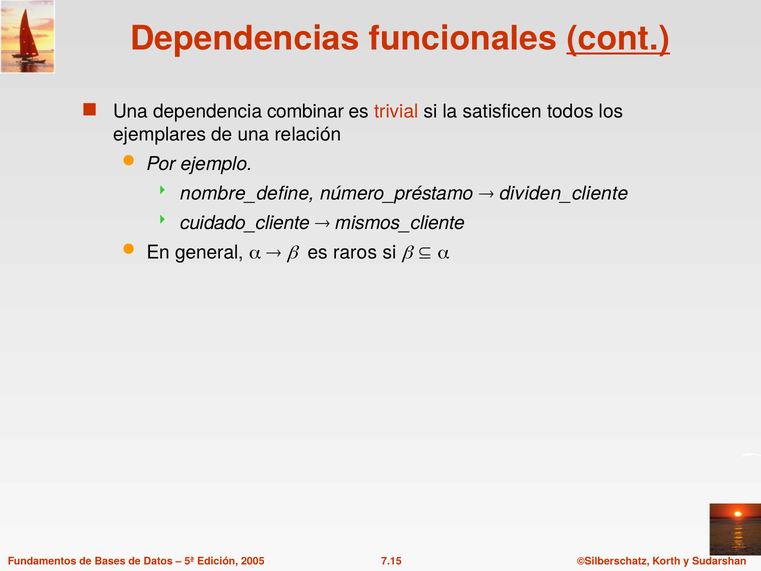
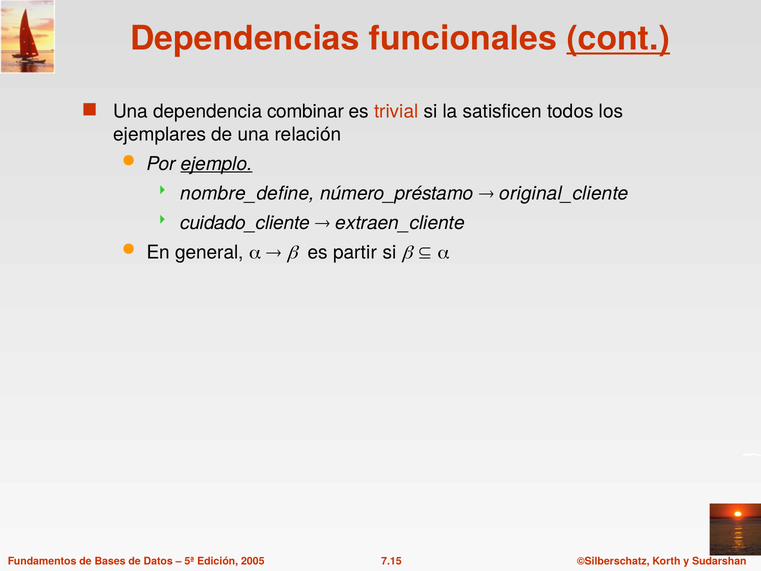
ejemplo underline: none -> present
dividen_cliente: dividen_cliente -> original_cliente
mismos_cliente: mismos_cliente -> extraen_cliente
raros: raros -> partir
